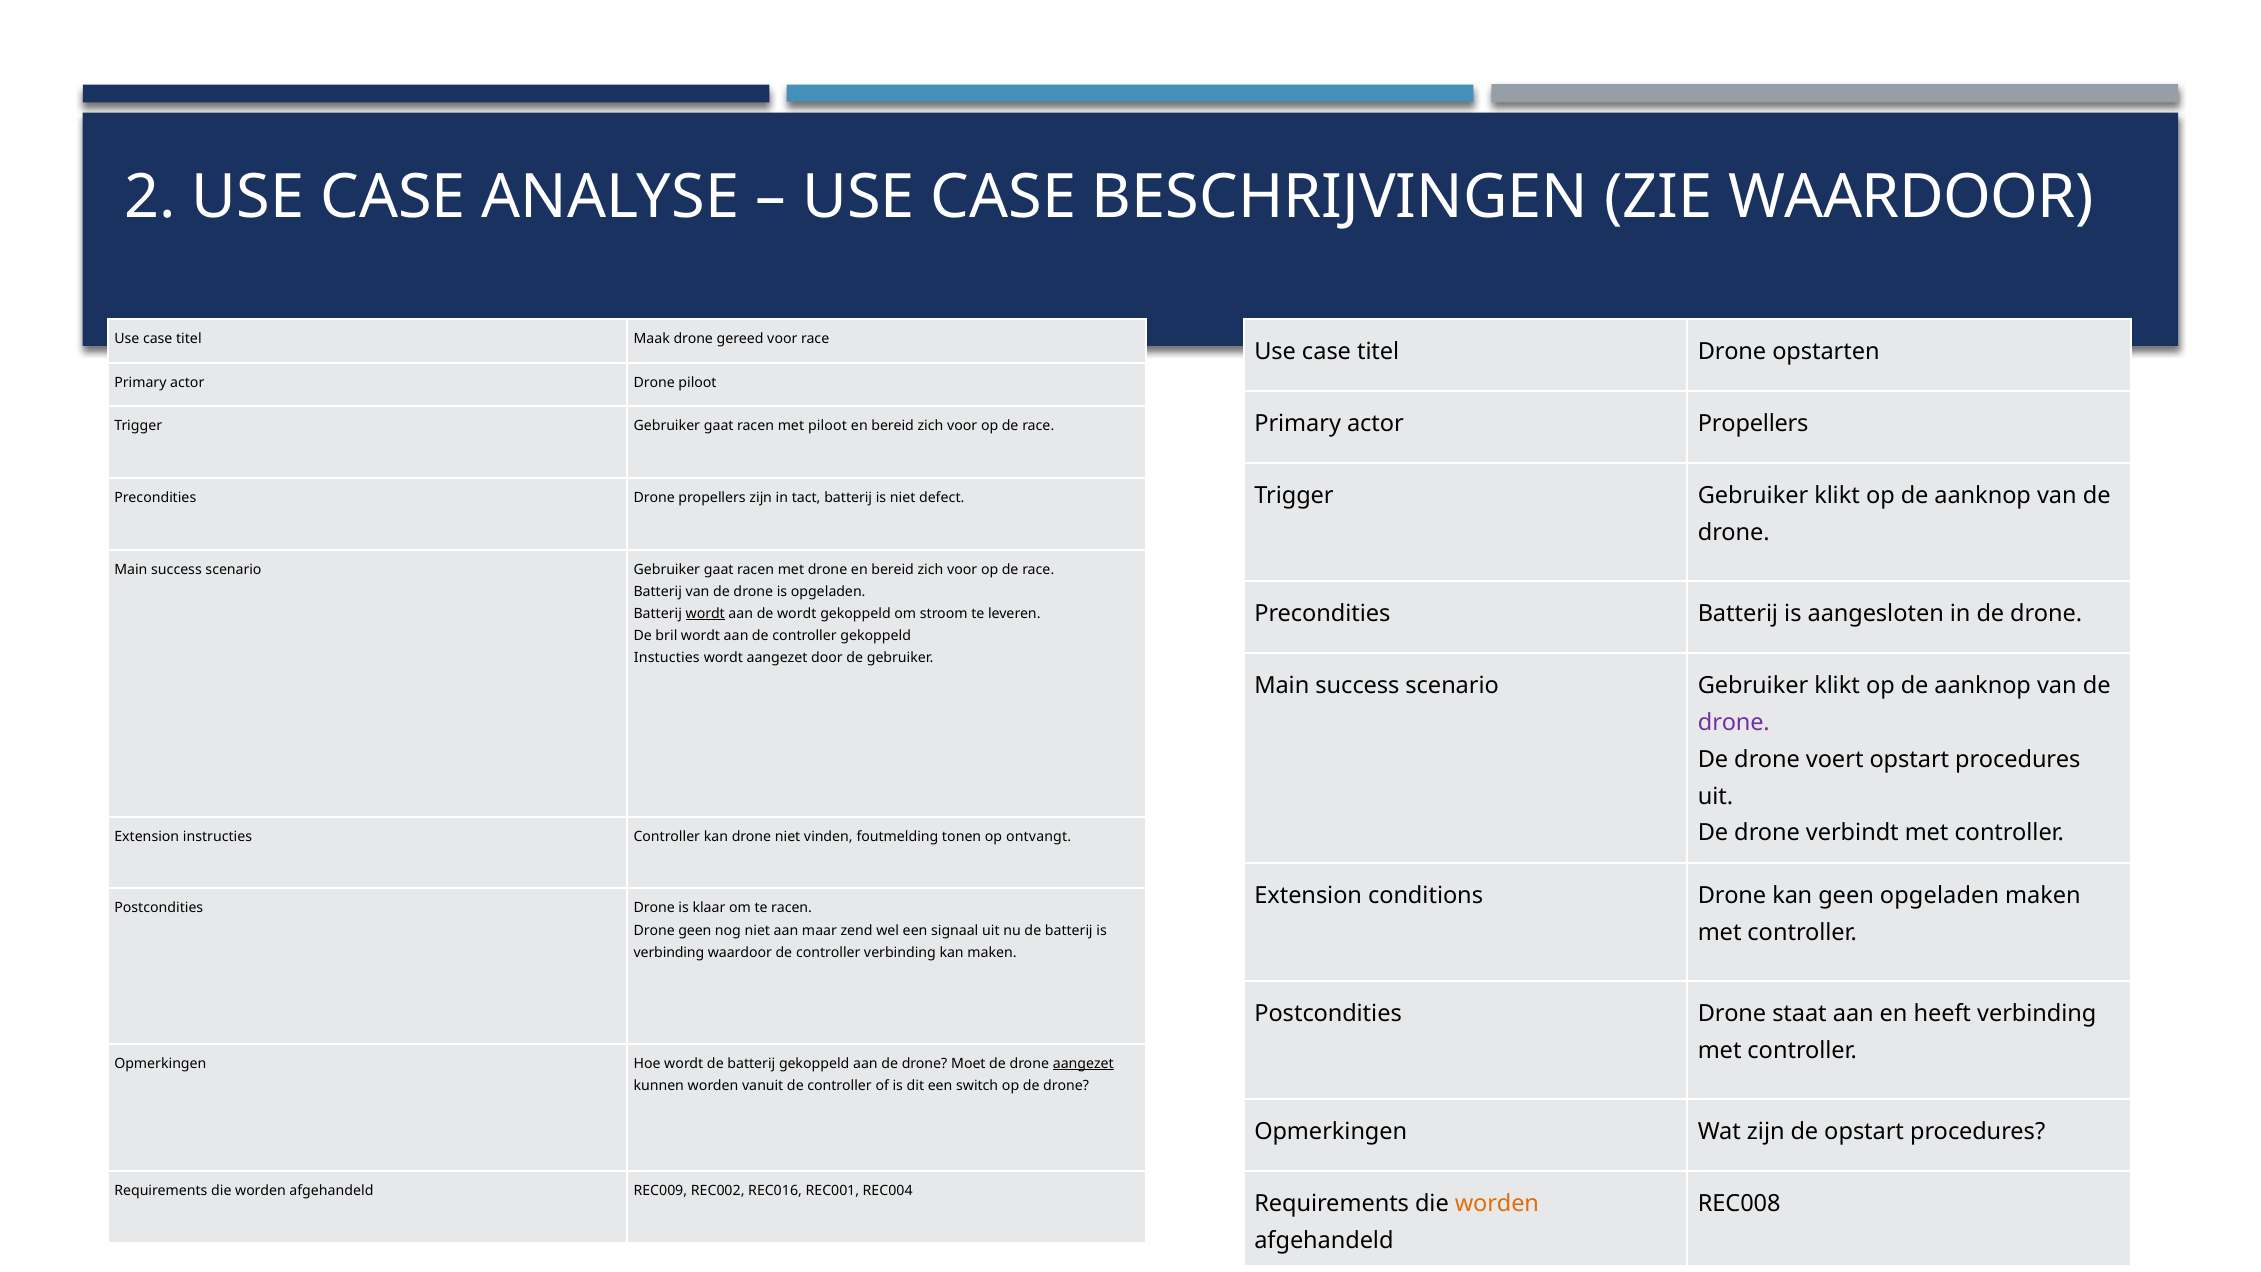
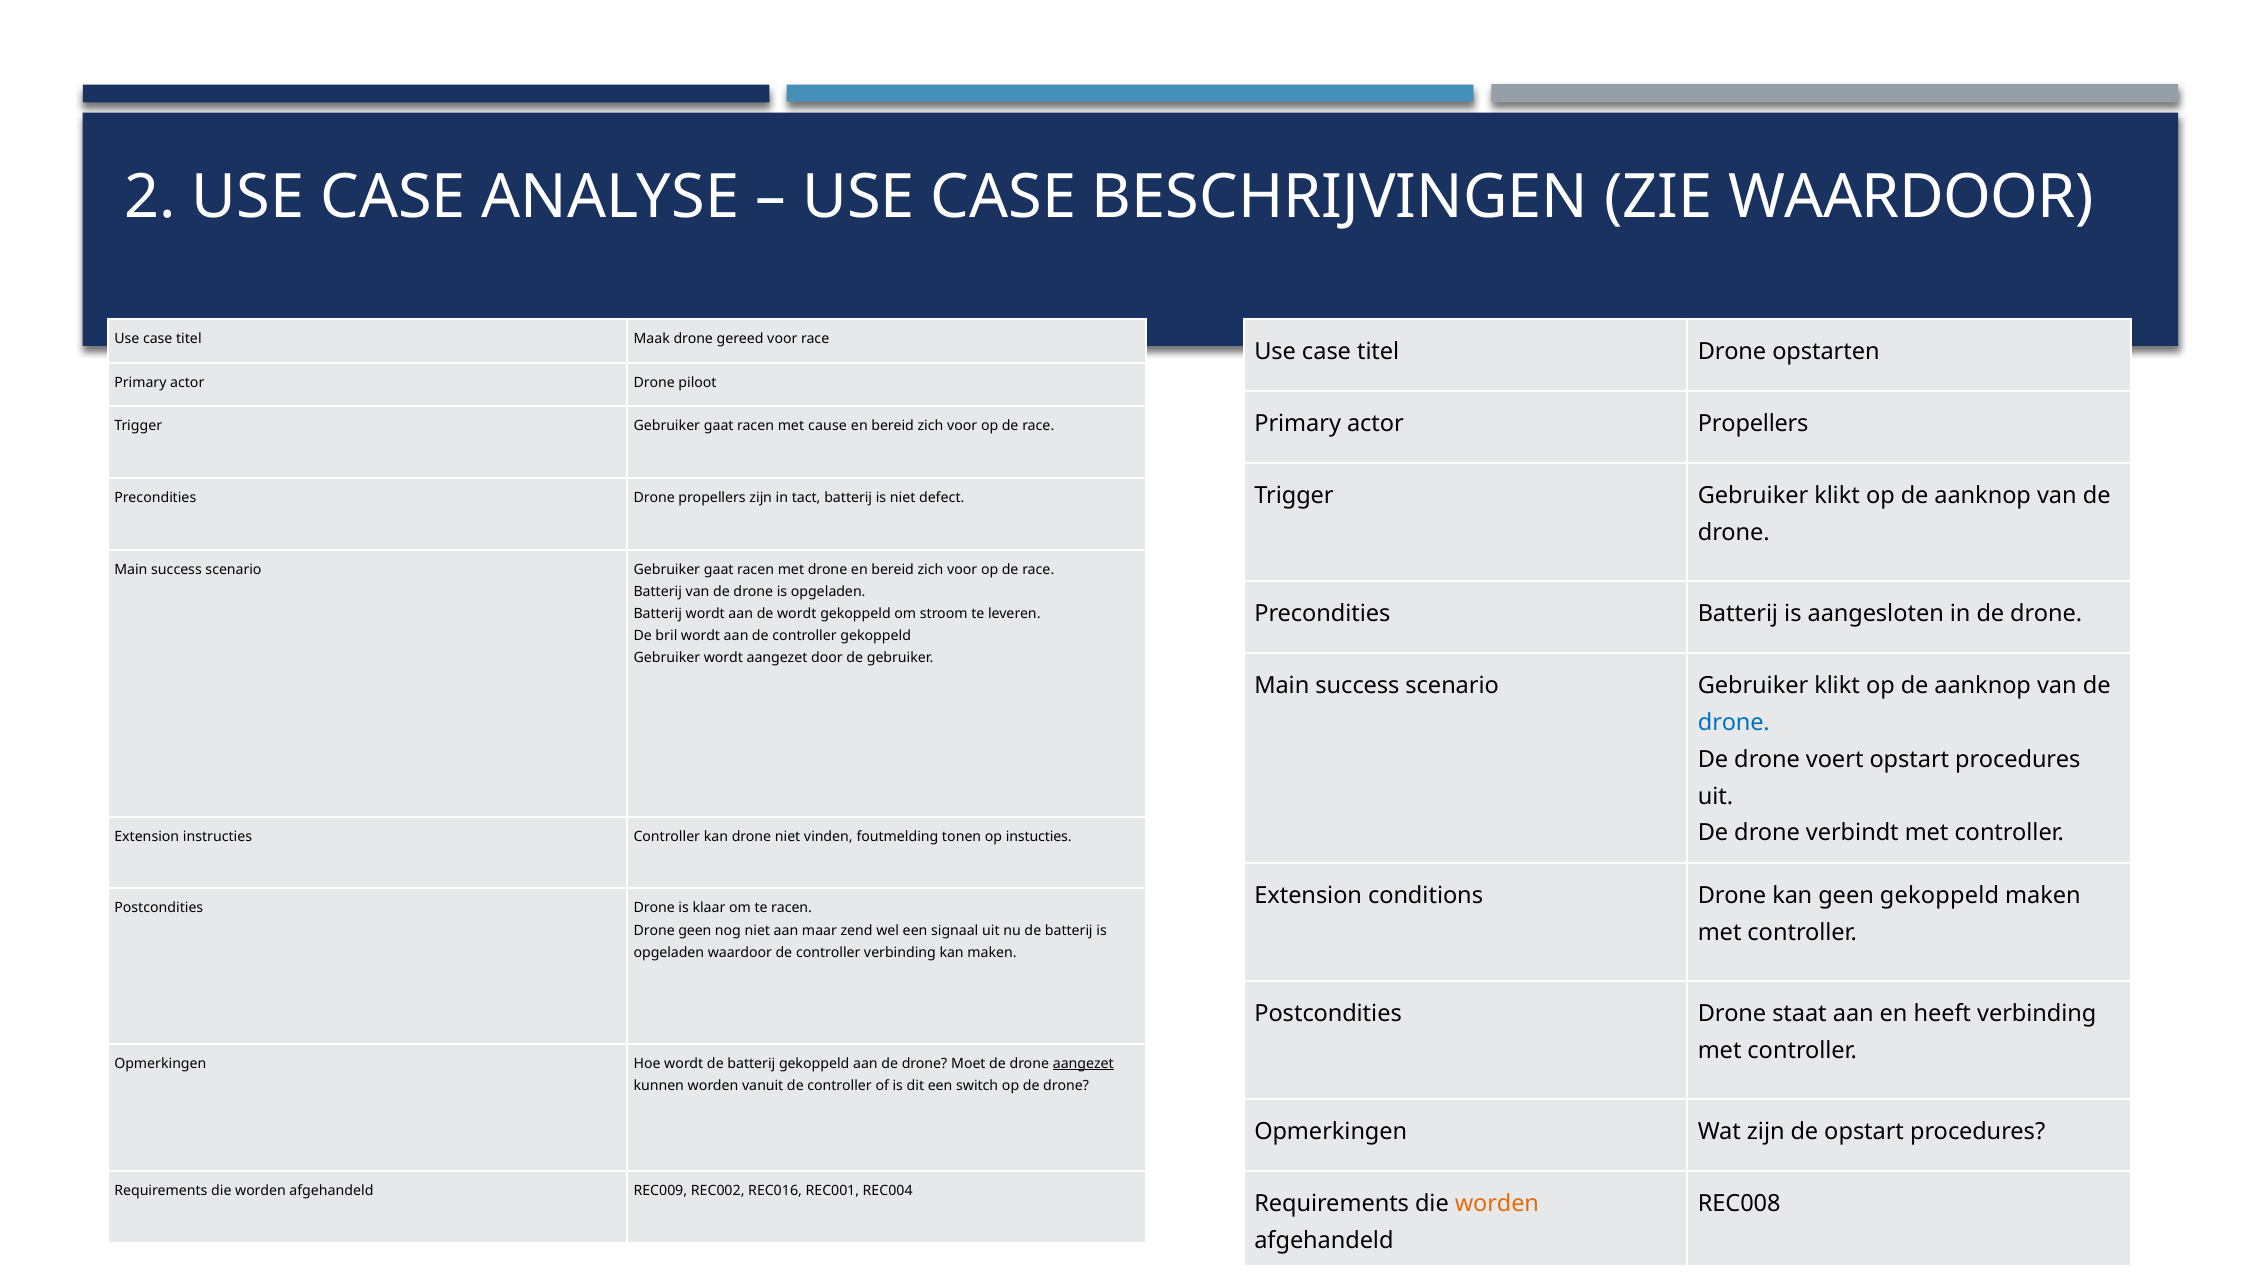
met piloot: piloot -> cause
wordt at (705, 614) underline: present -> none
Instucties at (667, 658): Instucties -> Gebruiker
drone at (1734, 723) colour: purple -> blue
ontvangt: ontvangt -> instucties
geen opgeladen: opgeladen -> gekoppeld
verbinding at (669, 952): verbinding -> opgeladen
